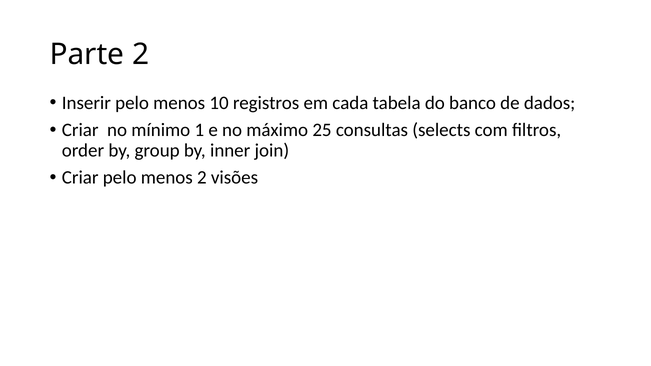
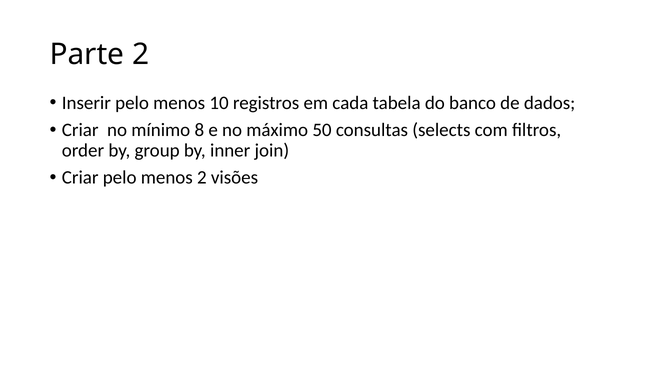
1: 1 -> 8
25: 25 -> 50
